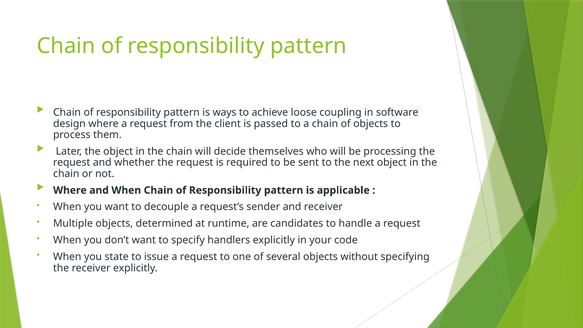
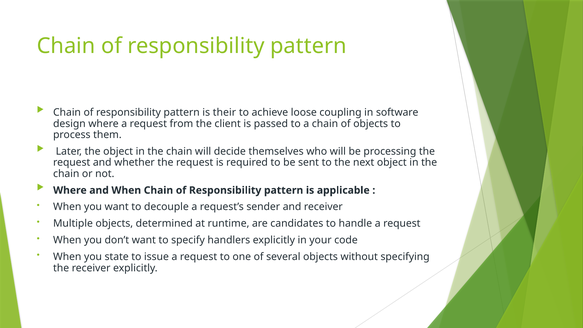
ways: ways -> their
